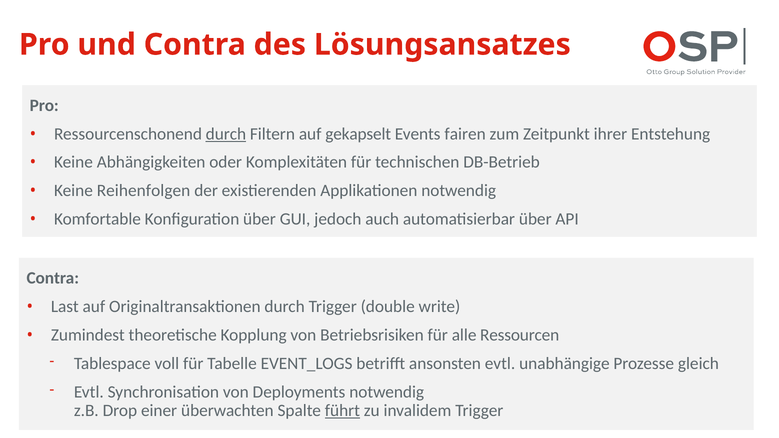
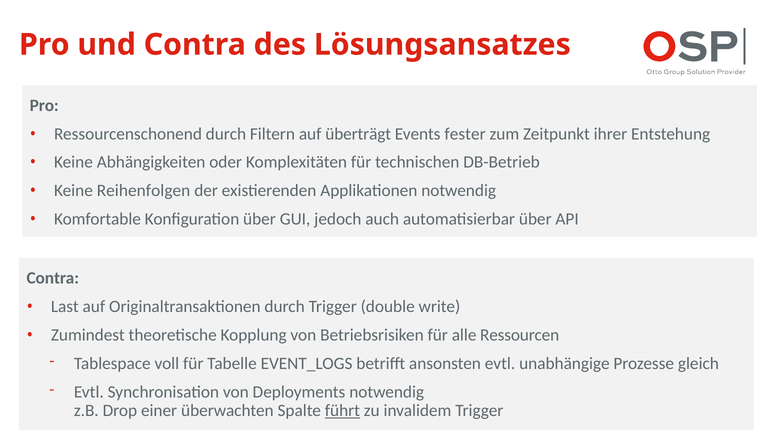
durch at (226, 134) underline: present -> none
gekapselt: gekapselt -> überträgt
fairen: fairen -> fester
